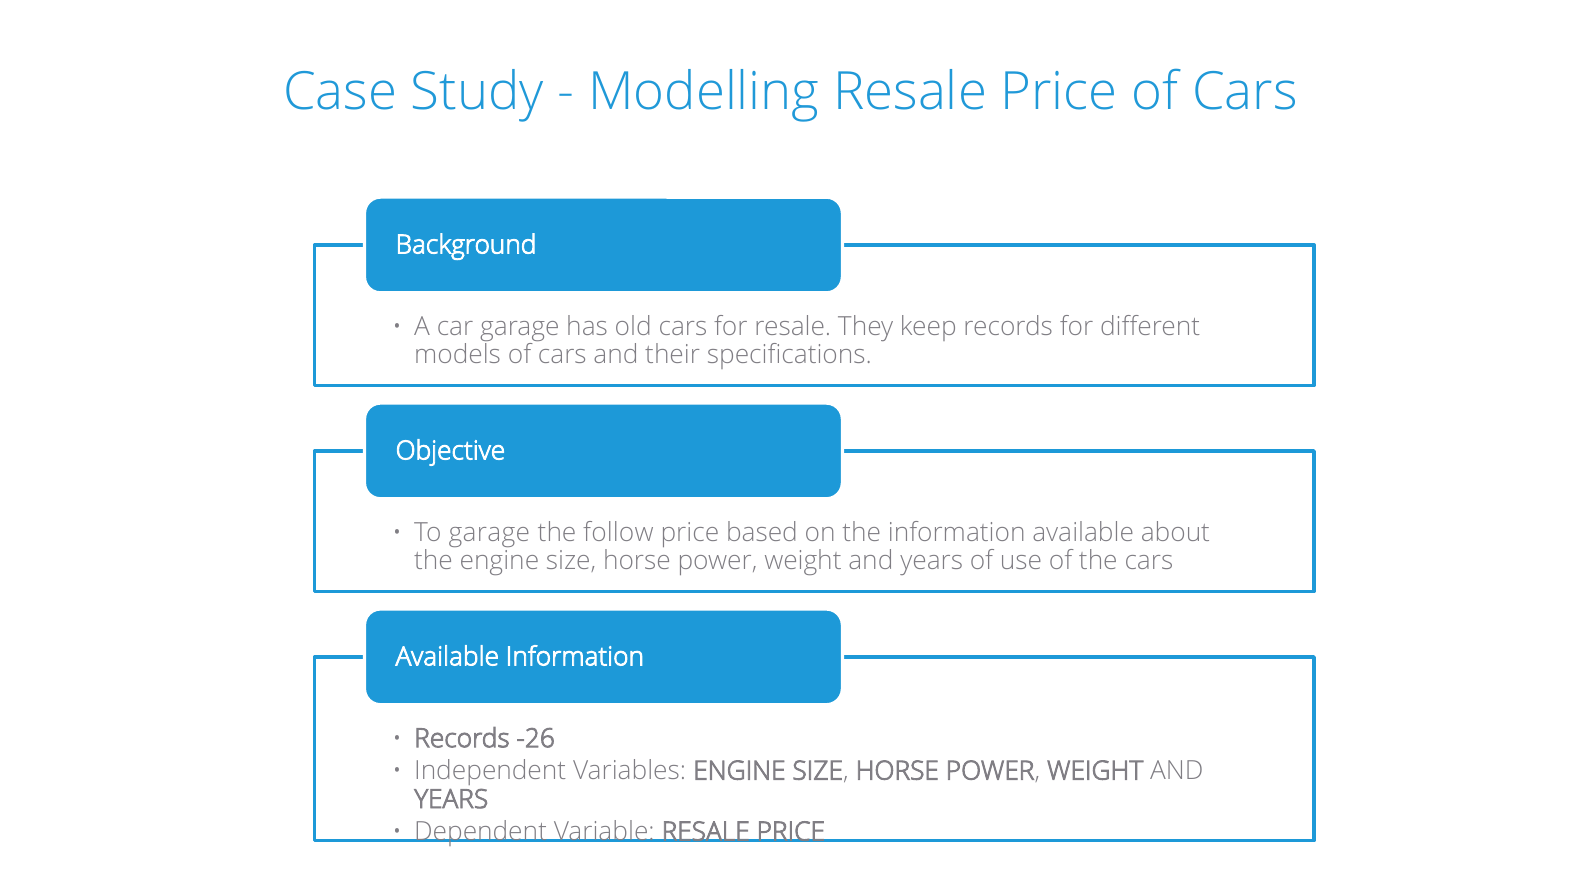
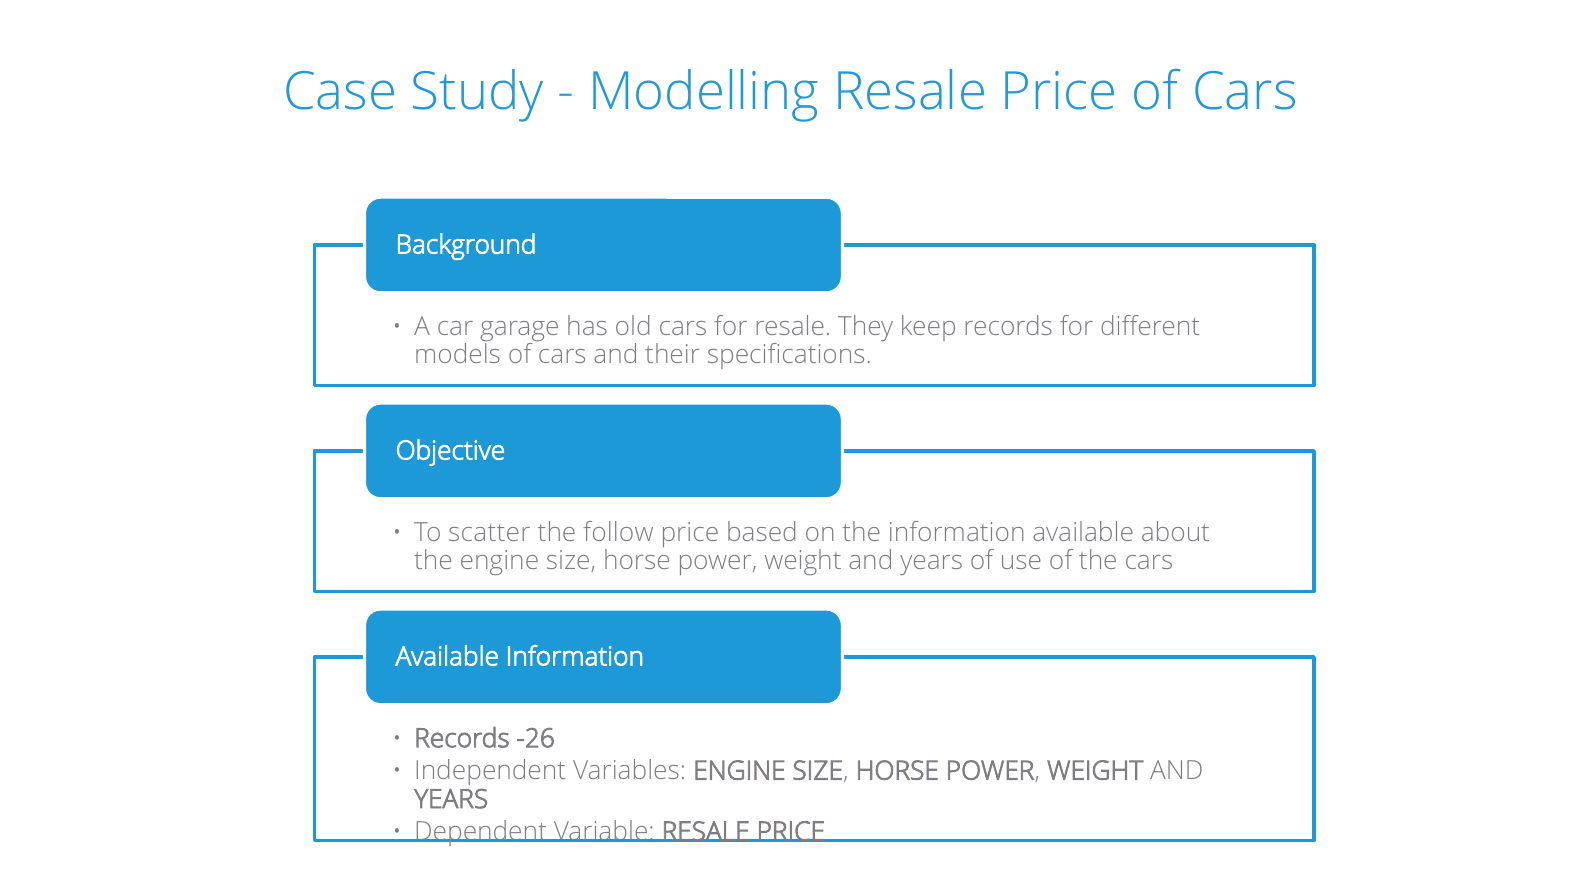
To garage: garage -> scatter
